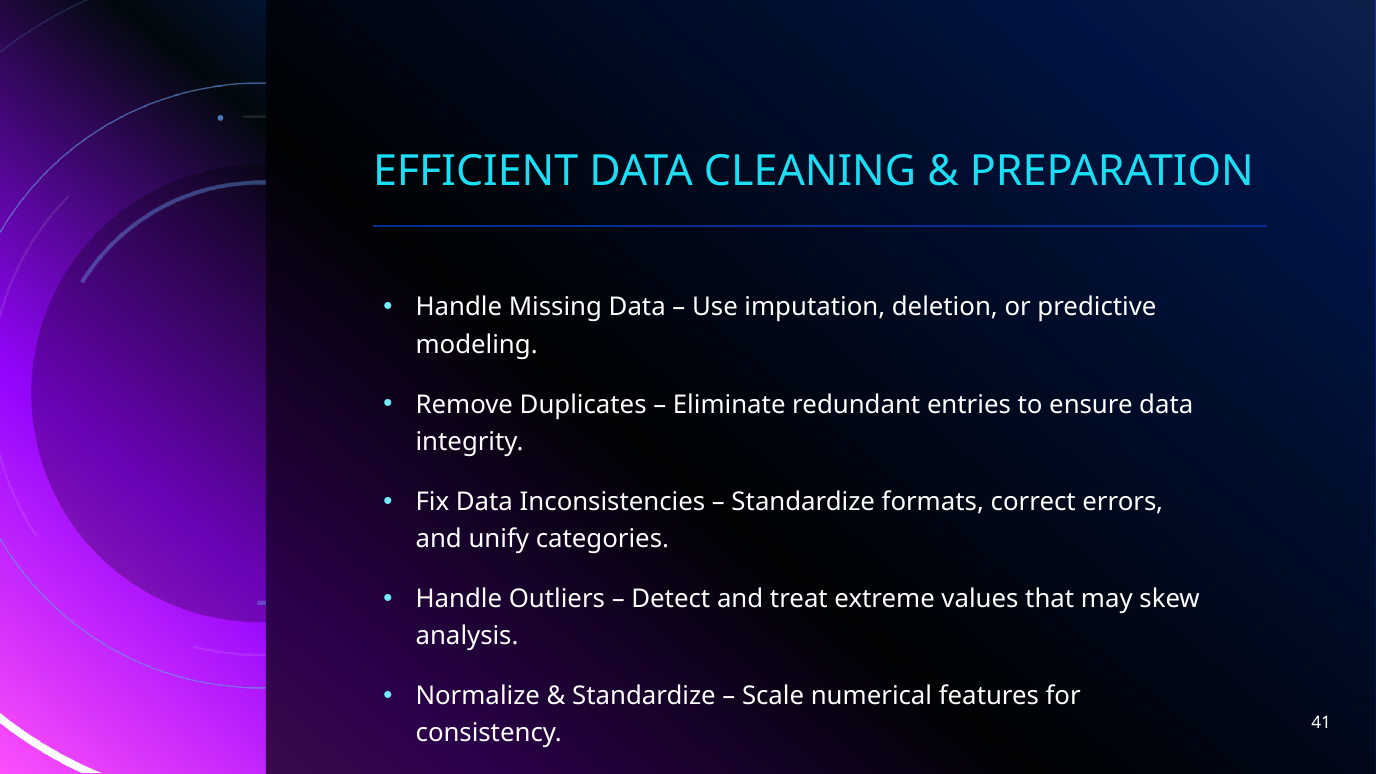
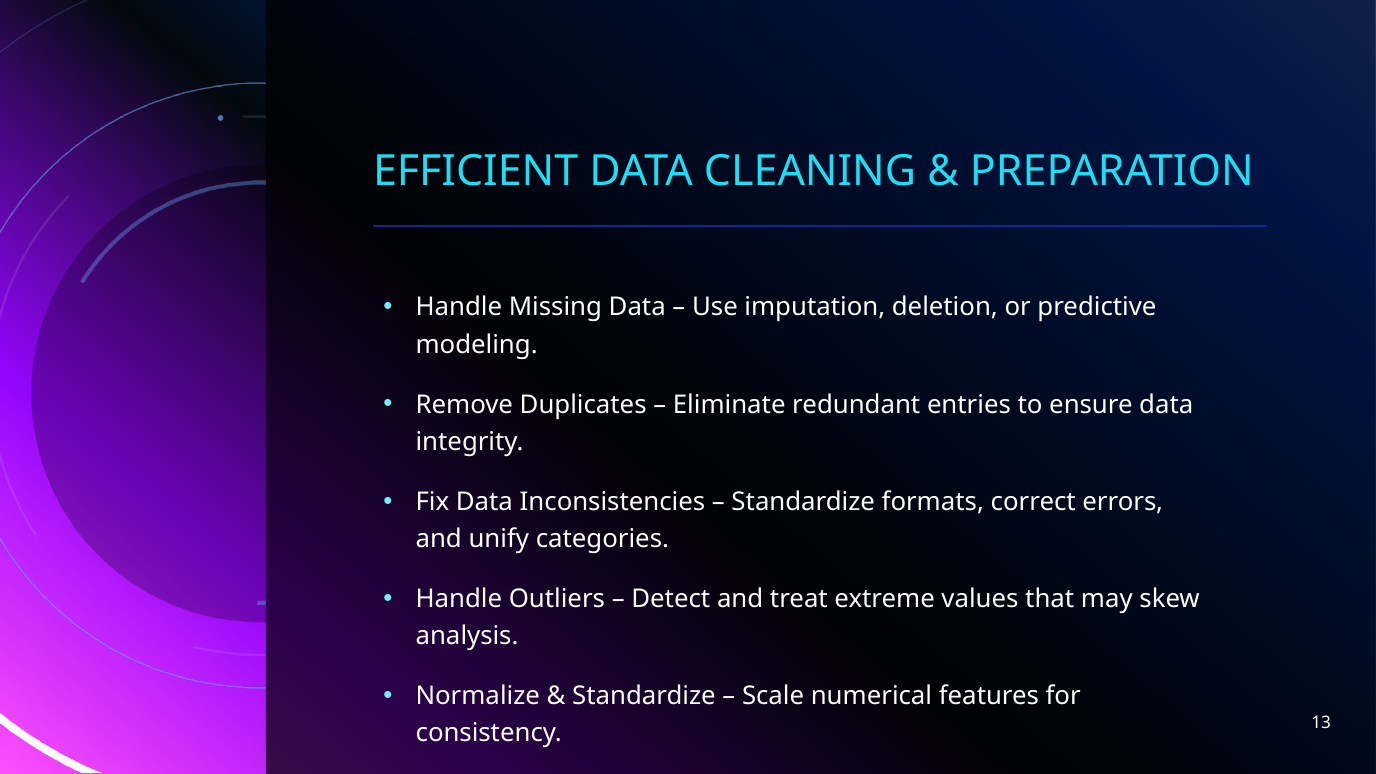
41: 41 -> 13
